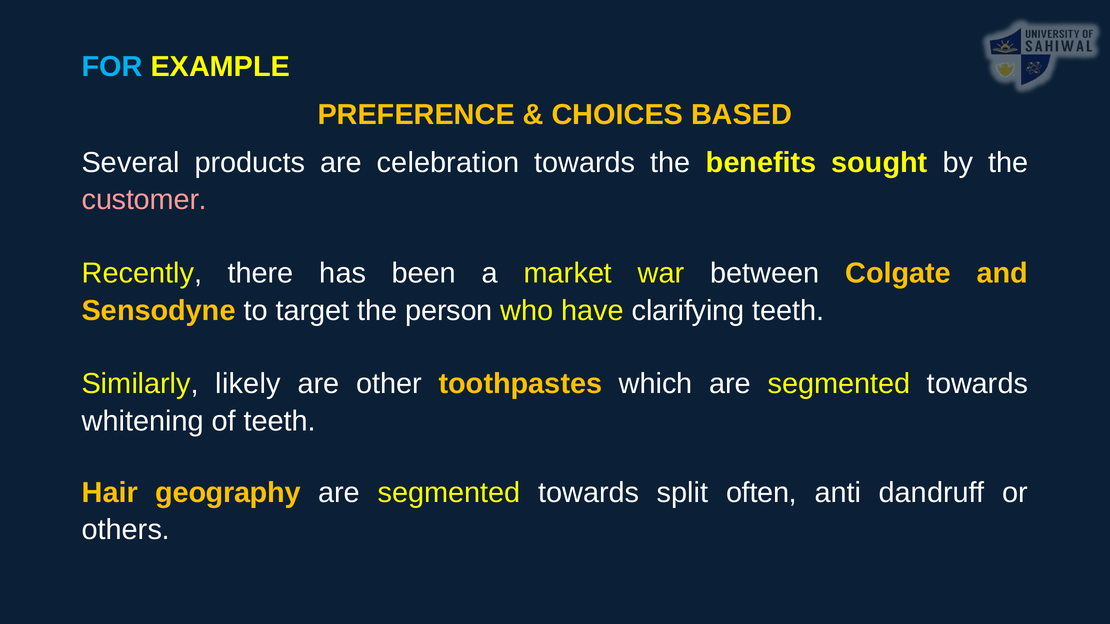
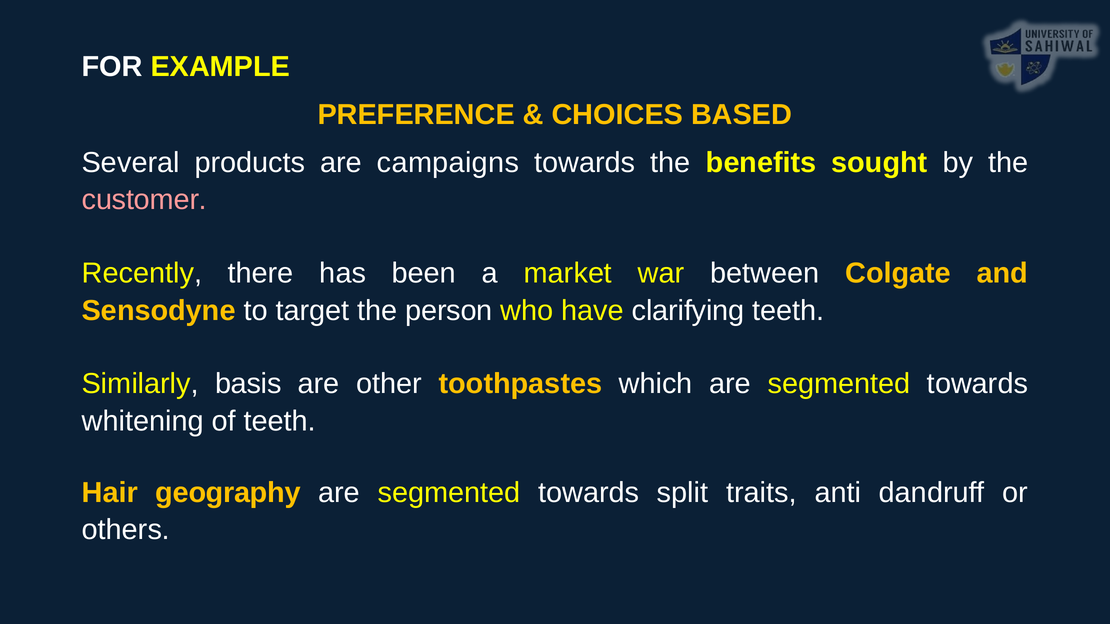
FOR colour: light blue -> white
celebration: celebration -> campaigns
likely: likely -> basis
often: often -> traits
